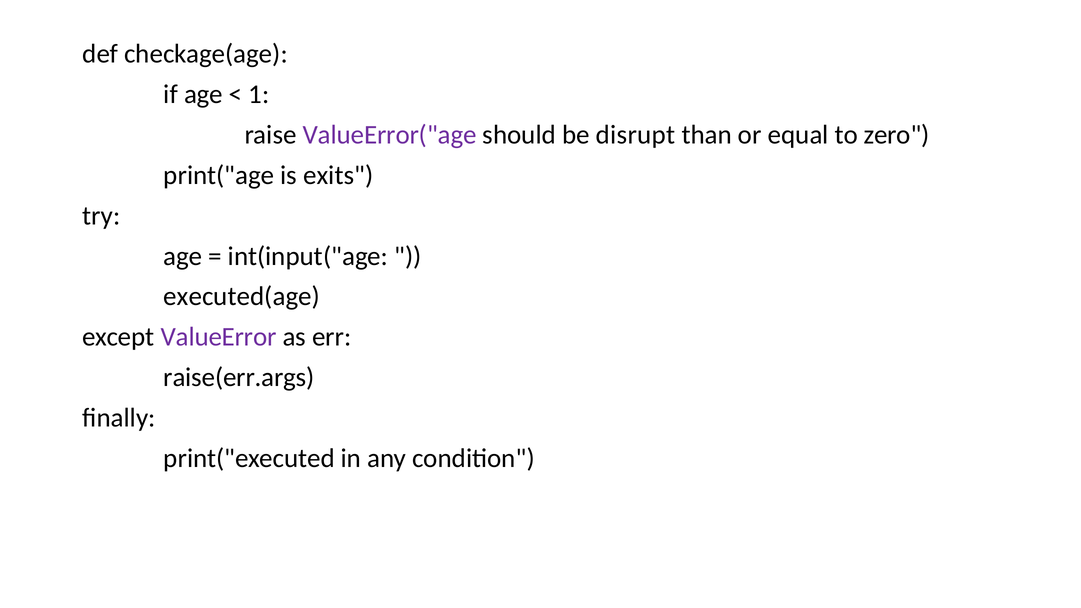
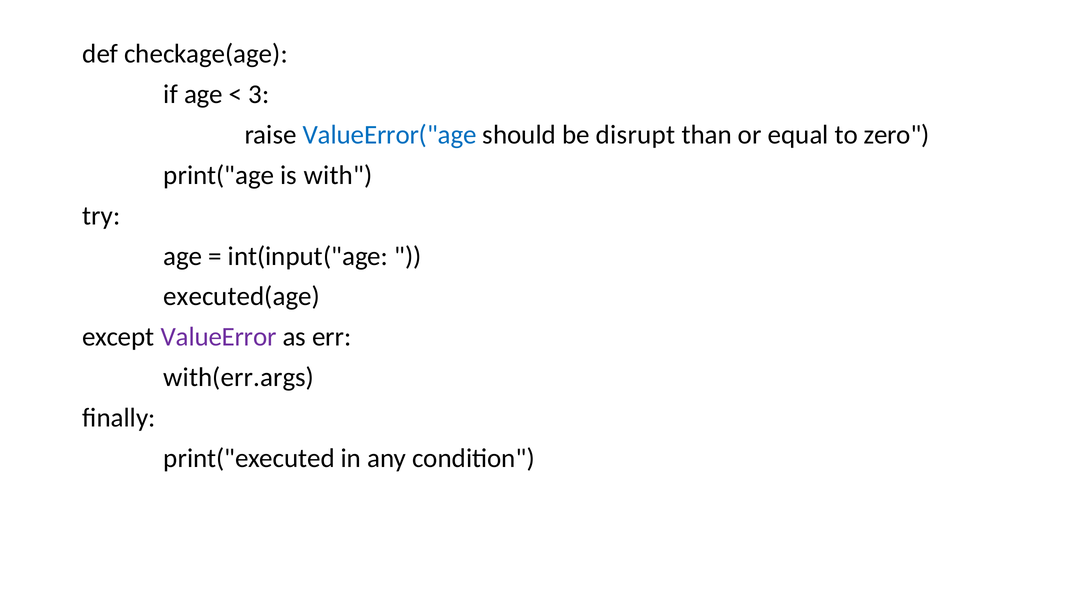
1: 1 -> 3
ValueError("age colour: purple -> blue
exits: exits -> with
raise(err.args: raise(err.args -> with(err.args
